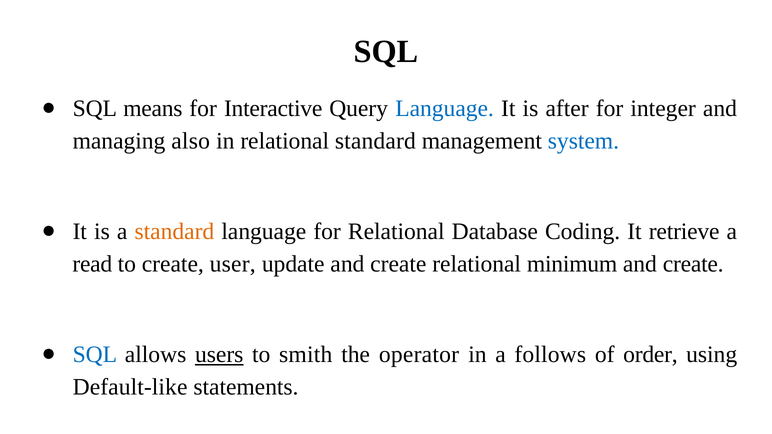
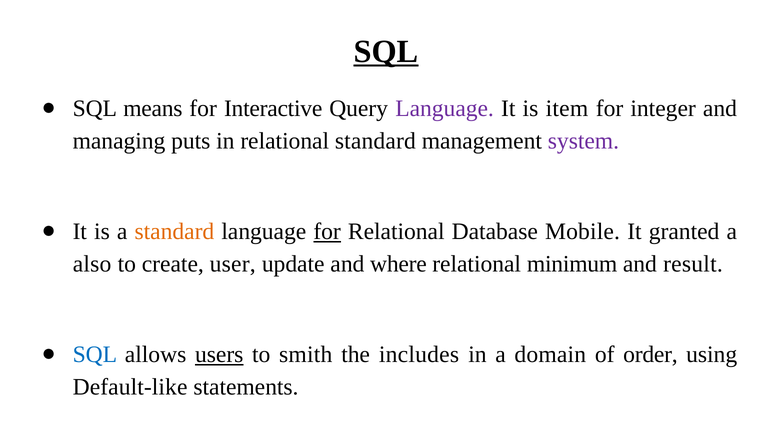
SQL at (386, 52) underline: none -> present
Language at (445, 109) colour: blue -> purple
after: after -> item
also: also -> puts
system colour: blue -> purple
for at (327, 232) underline: none -> present
Coding: Coding -> Mobile
retrieve: retrieve -> granted
read: read -> also
update and create: create -> where
create at (693, 264): create -> result
operator: operator -> includes
follows: follows -> domain
